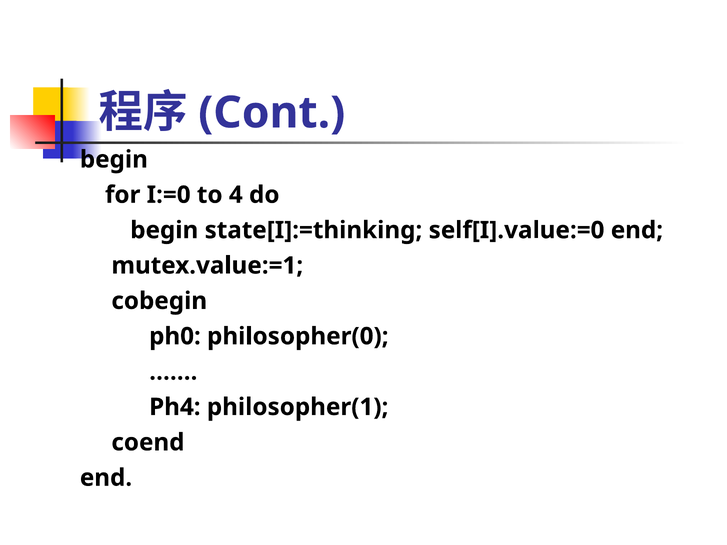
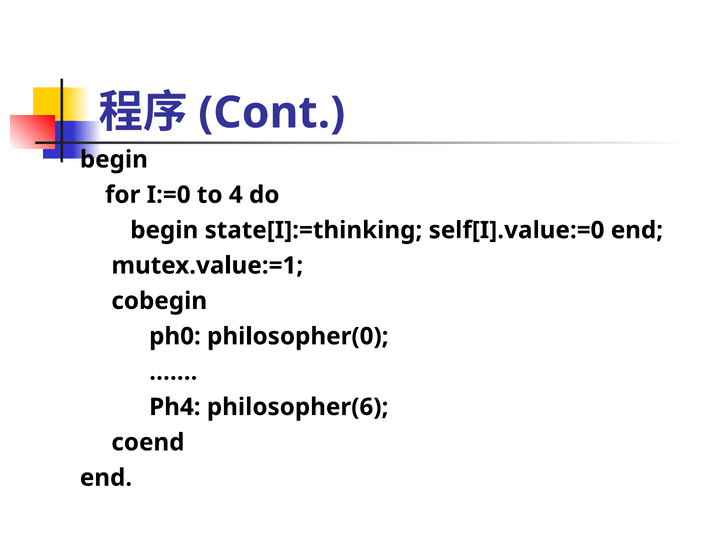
philosopher(1: philosopher(1 -> philosopher(6
